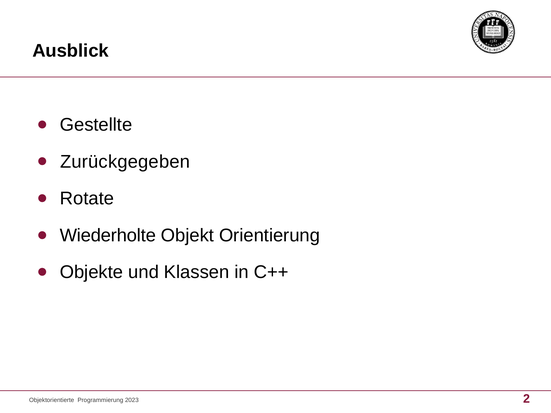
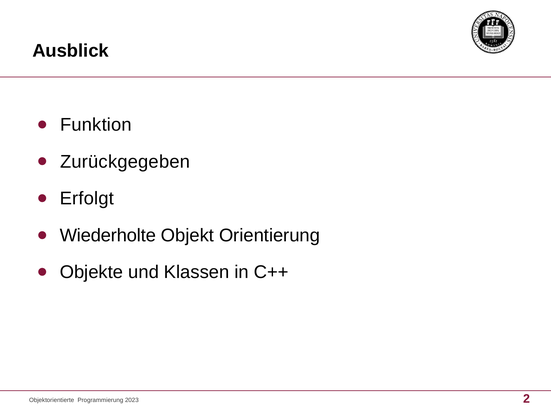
Gestellte: Gestellte -> Funktion
Rotate: Rotate -> Erfolgt
